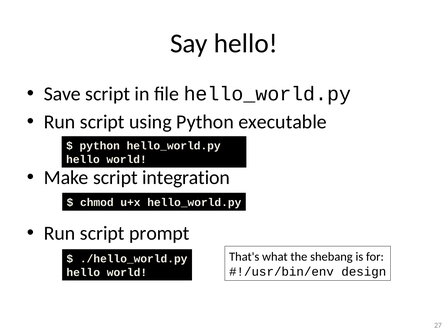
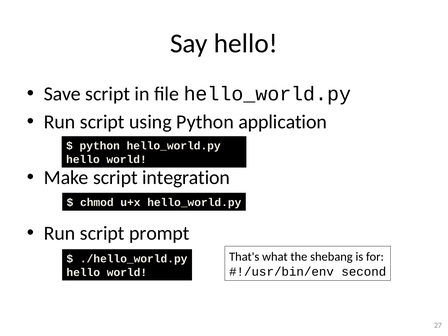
executable: executable -> application
design: design -> second
